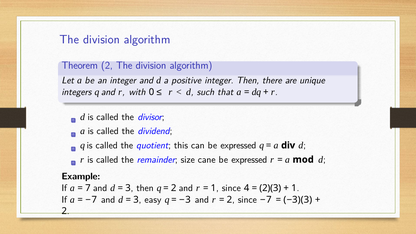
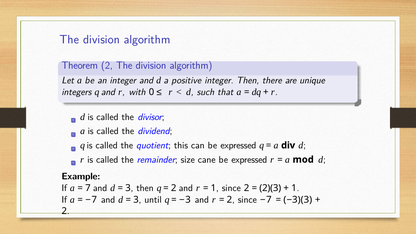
since 4: 4 -> 2
easy: easy -> until
